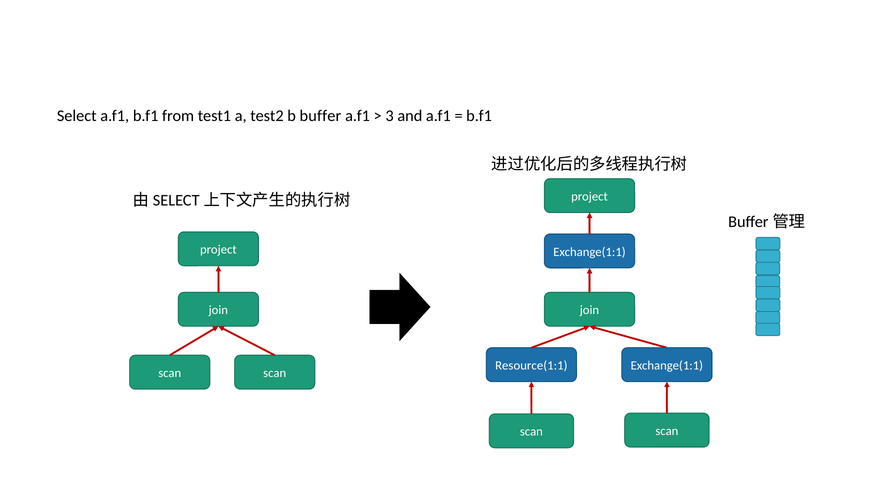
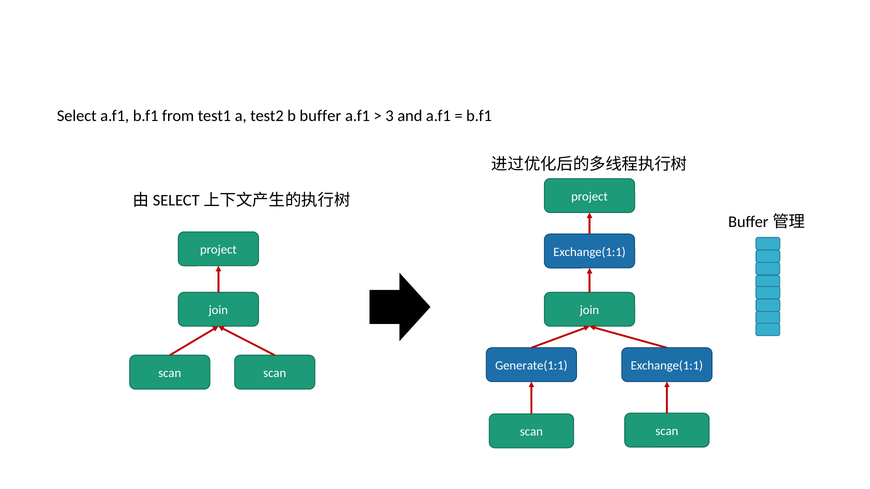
Resource(1:1: Resource(1:1 -> Generate(1:1
